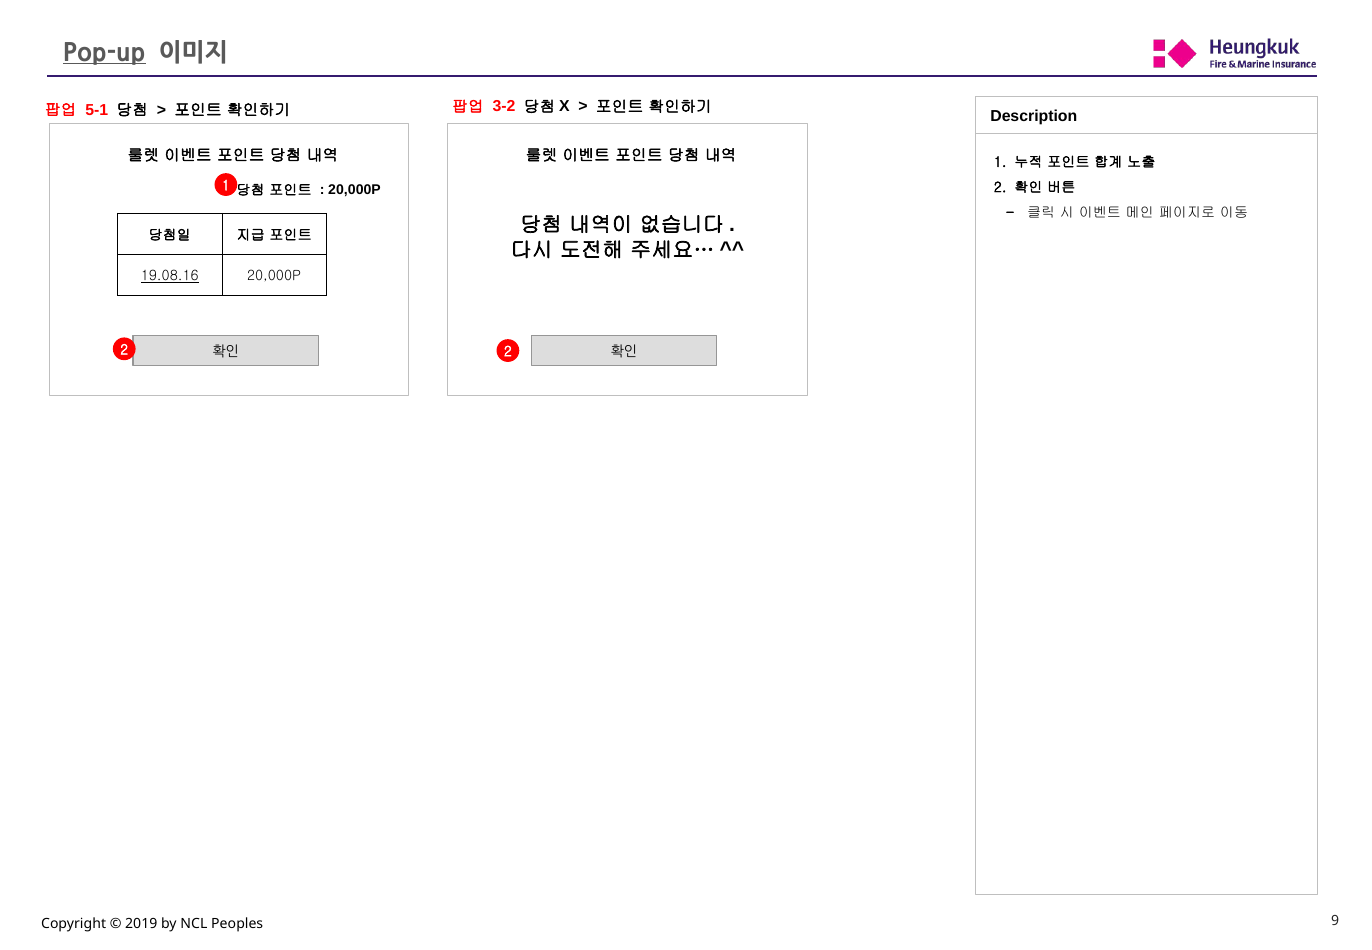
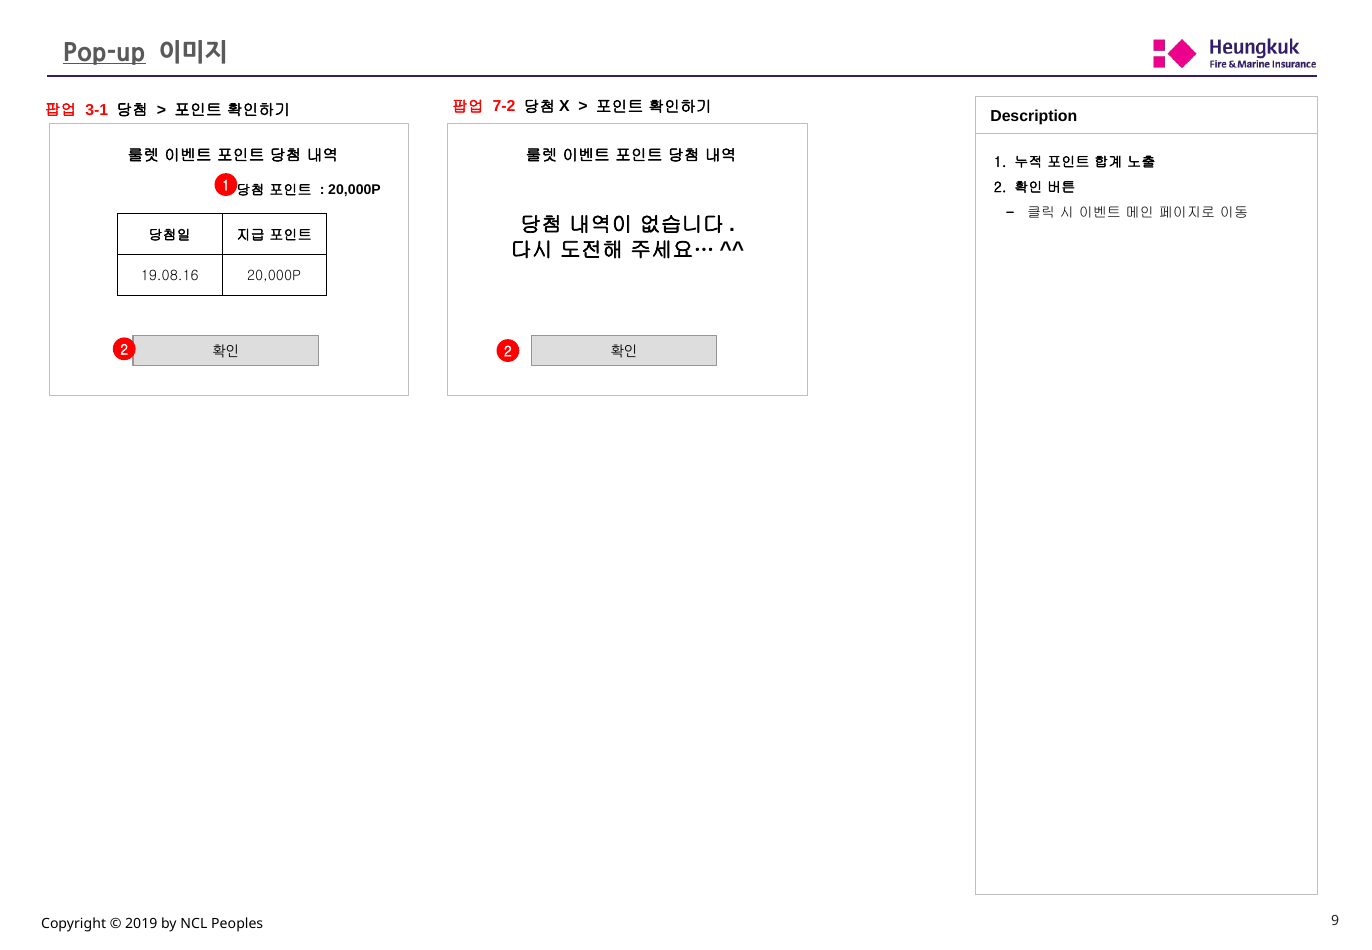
3-2: 3-2 -> 7-2
5-1: 5-1 -> 3-1
19.08.16 underline: present -> none
